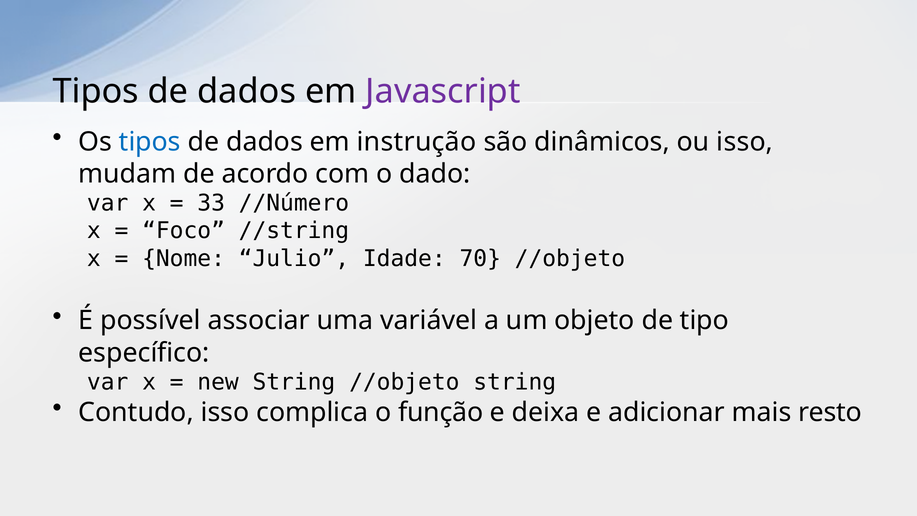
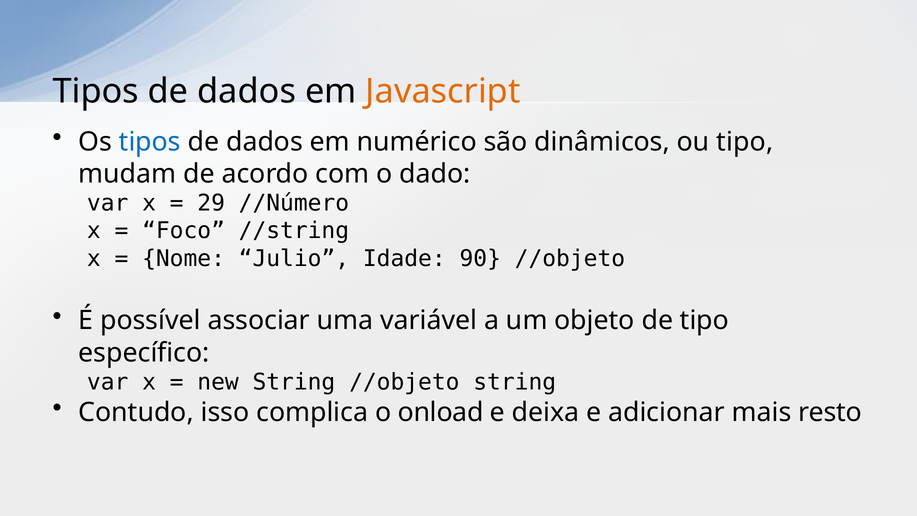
Javascript colour: purple -> orange
instrução: instrução -> numérico
ou isso: isso -> tipo
33: 33 -> 29
70: 70 -> 90
função: função -> onload
